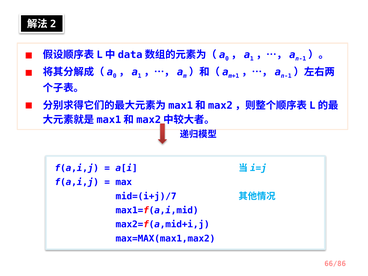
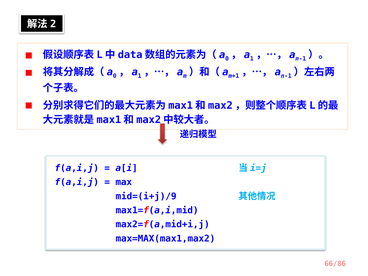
mid=(i+j)/7: mid=(i+j)/7 -> mid=(i+j)/9
